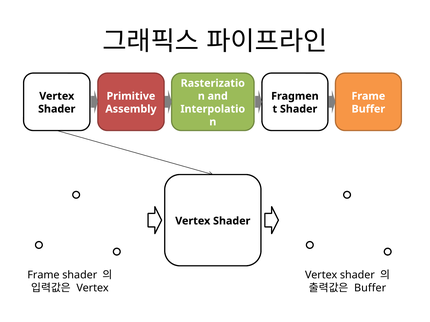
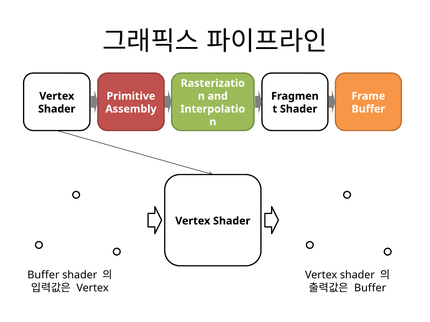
Frame at (43, 276): Frame -> Buffer
